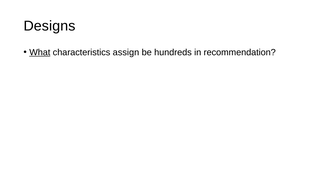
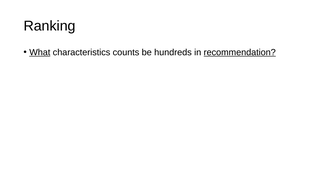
Designs: Designs -> Ranking
assign: assign -> counts
recommendation underline: none -> present
